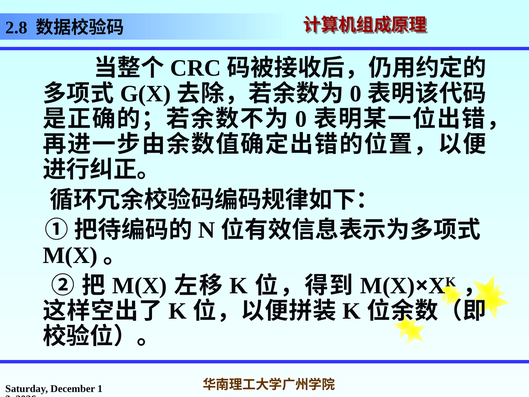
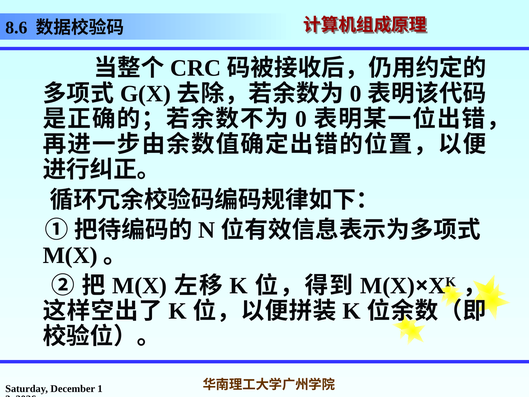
2.8: 2.8 -> 8.6
